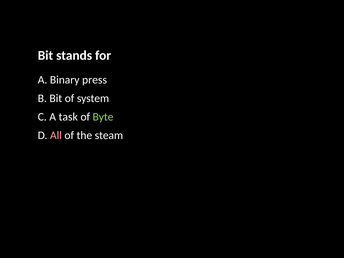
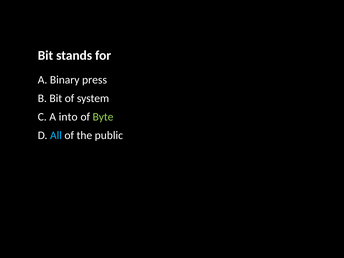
task: task -> into
All colour: pink -> light blue
steam: steam -> public
